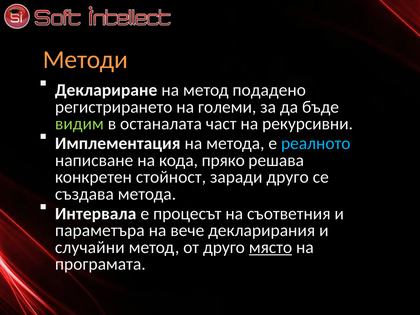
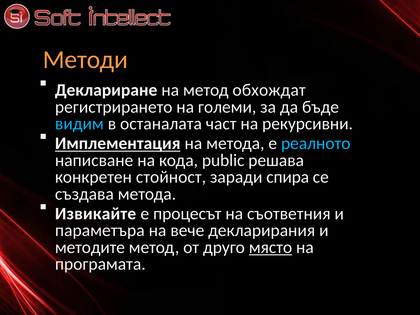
подадено: подадено -> обхождат
видим colour: light green -> light blue
Имплементация underline: none -> present
пряко: пряко -> public
заради друго: друго -> спира
Интервала: Интервала -> Извикайте
случайни: случайни -> методите
